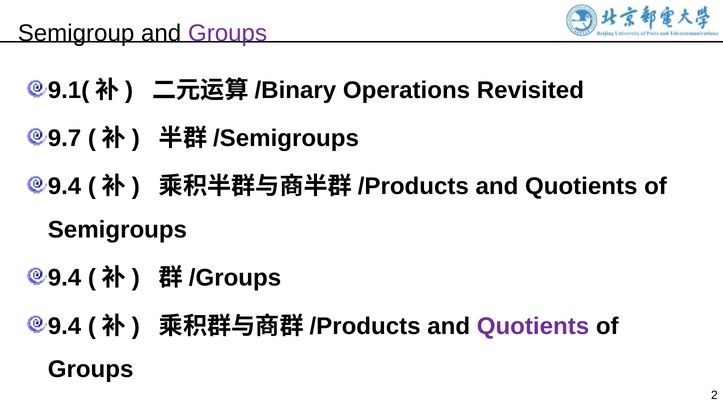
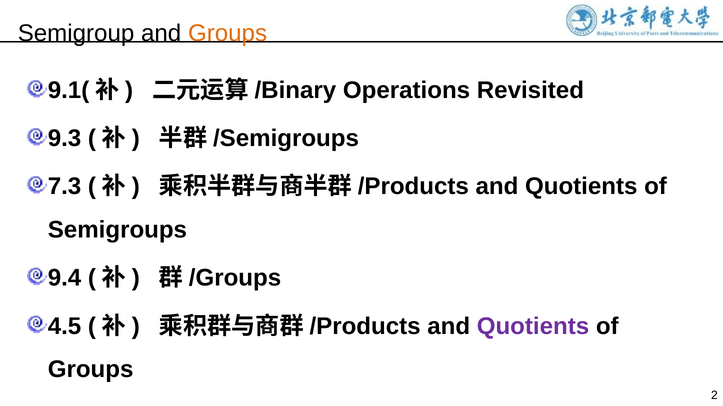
Groups at (228, 33) colour: purple -> orange
9.7: 9.7 -> 9.3
9.4 at (65, 187): 9.4 -> 7.3
9.4 at (65, 327): 9.4 -> 4.5
